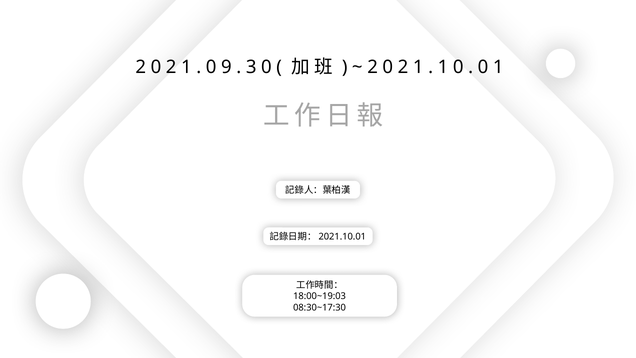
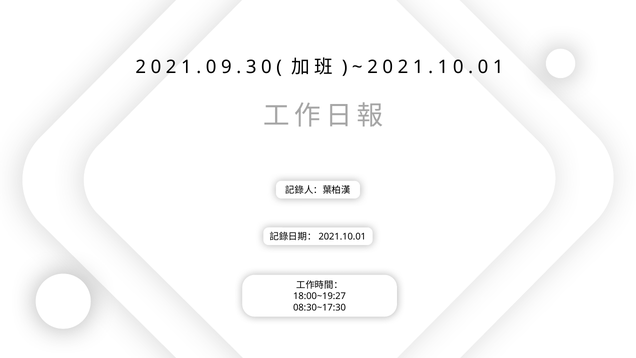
18:00~19:03: 18:00~19:03 -> 18:00~19:27
